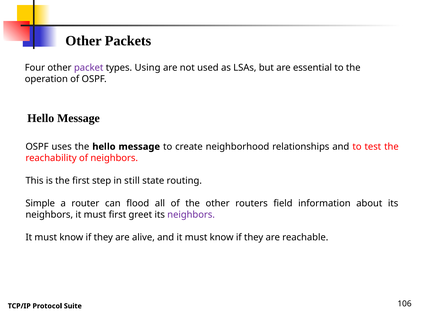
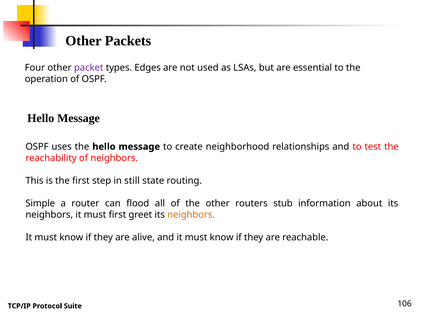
Using: Using -> Edges
field: field -> stub
neighbors at (191, 215) colour: purple -> orange
